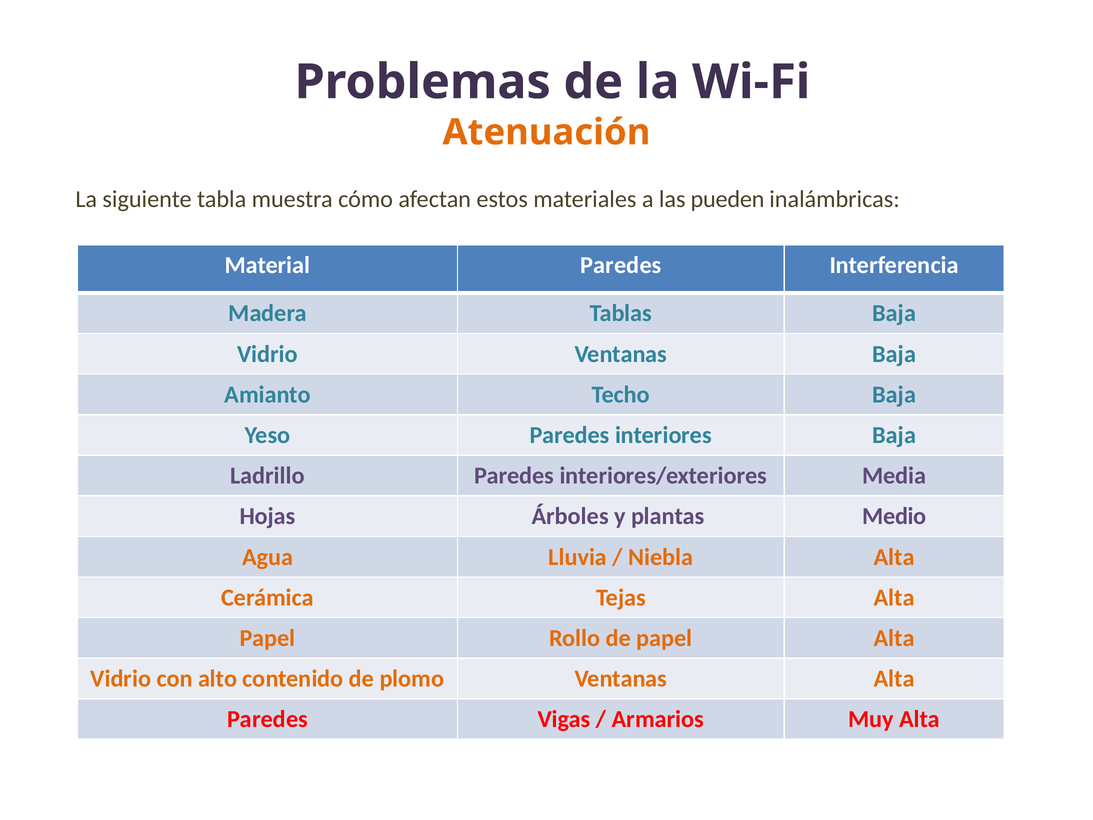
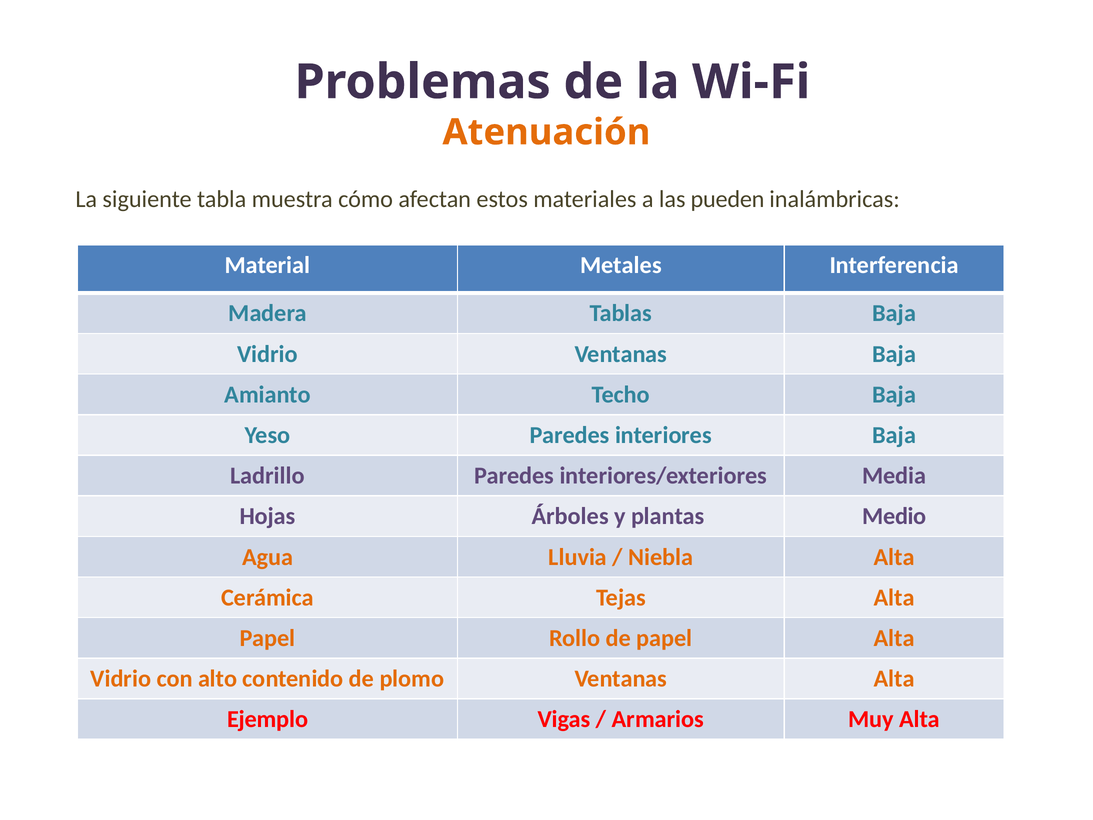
Material Paredes: Paredes -> Metales
Paredes at (267, 719): Paredes -> Ejemplo
